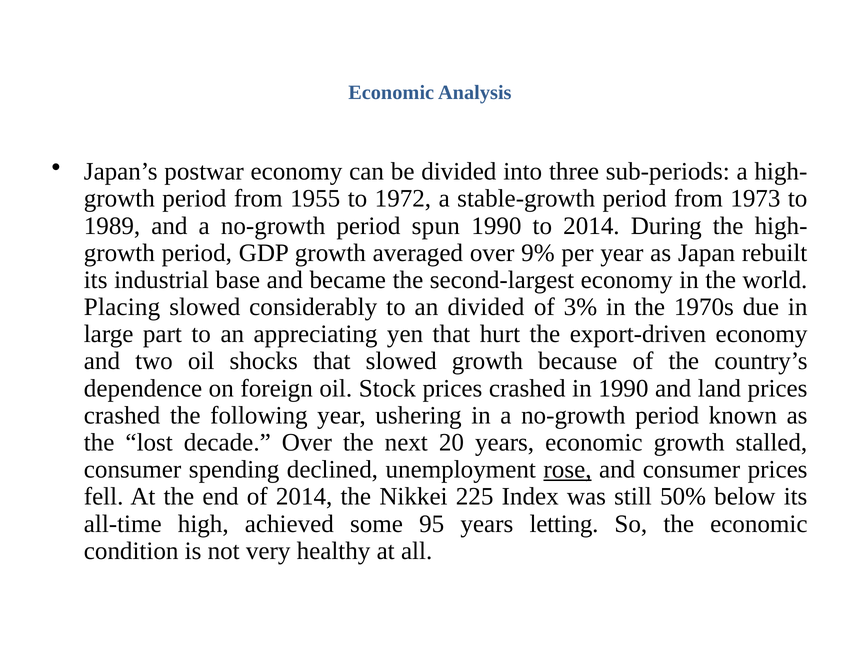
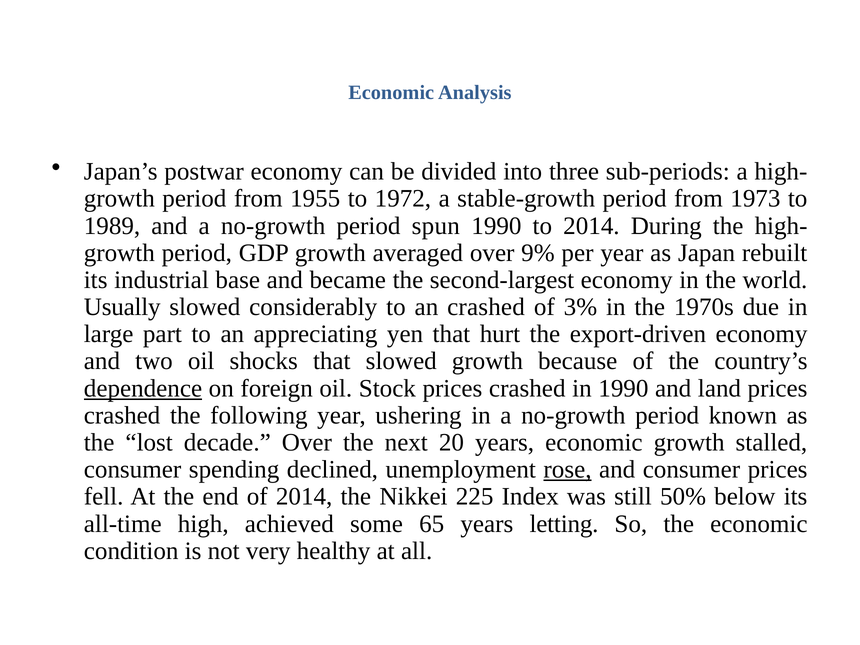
Placing: Placing -> Usually
an divided: divided -> crashed
dependence underline: none -> present
95: 95 -> 65
